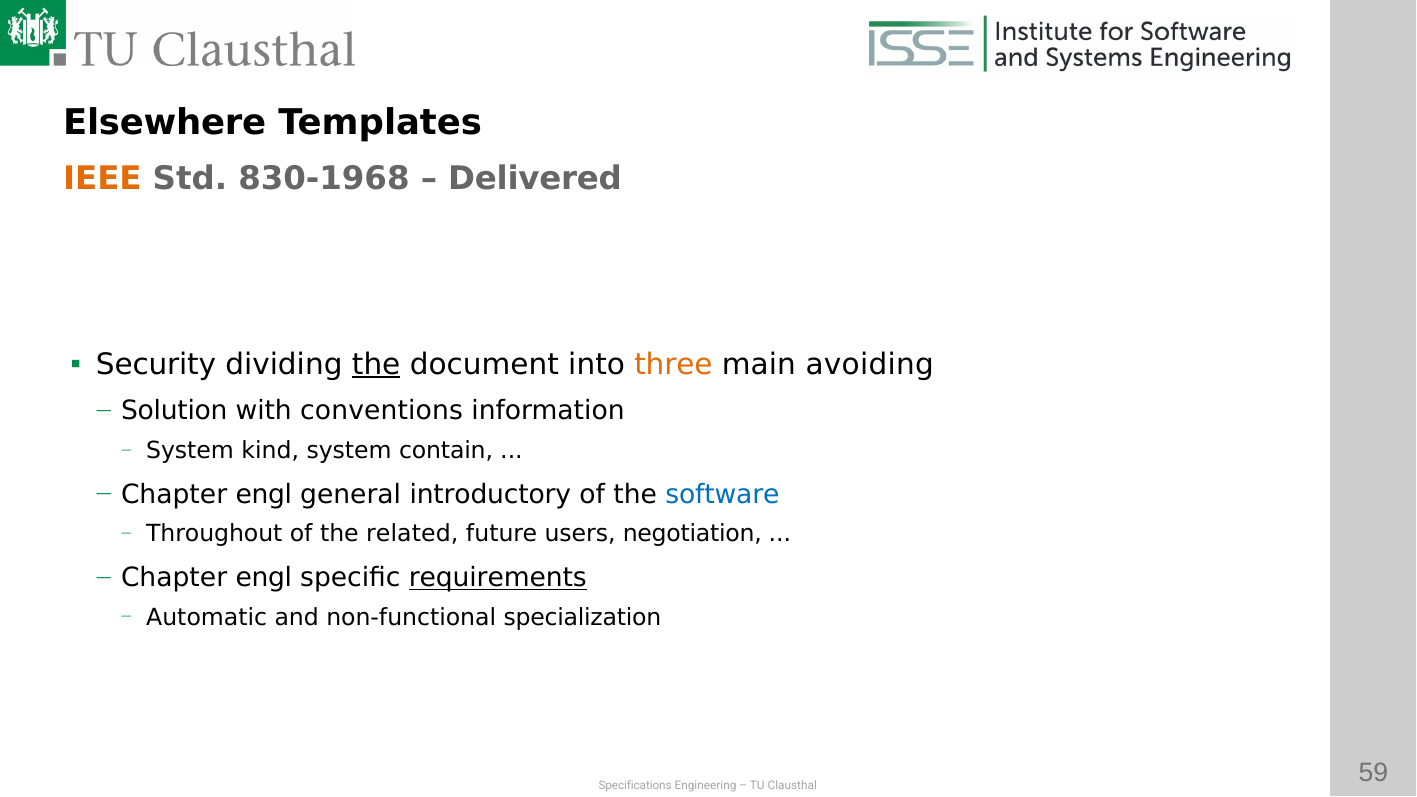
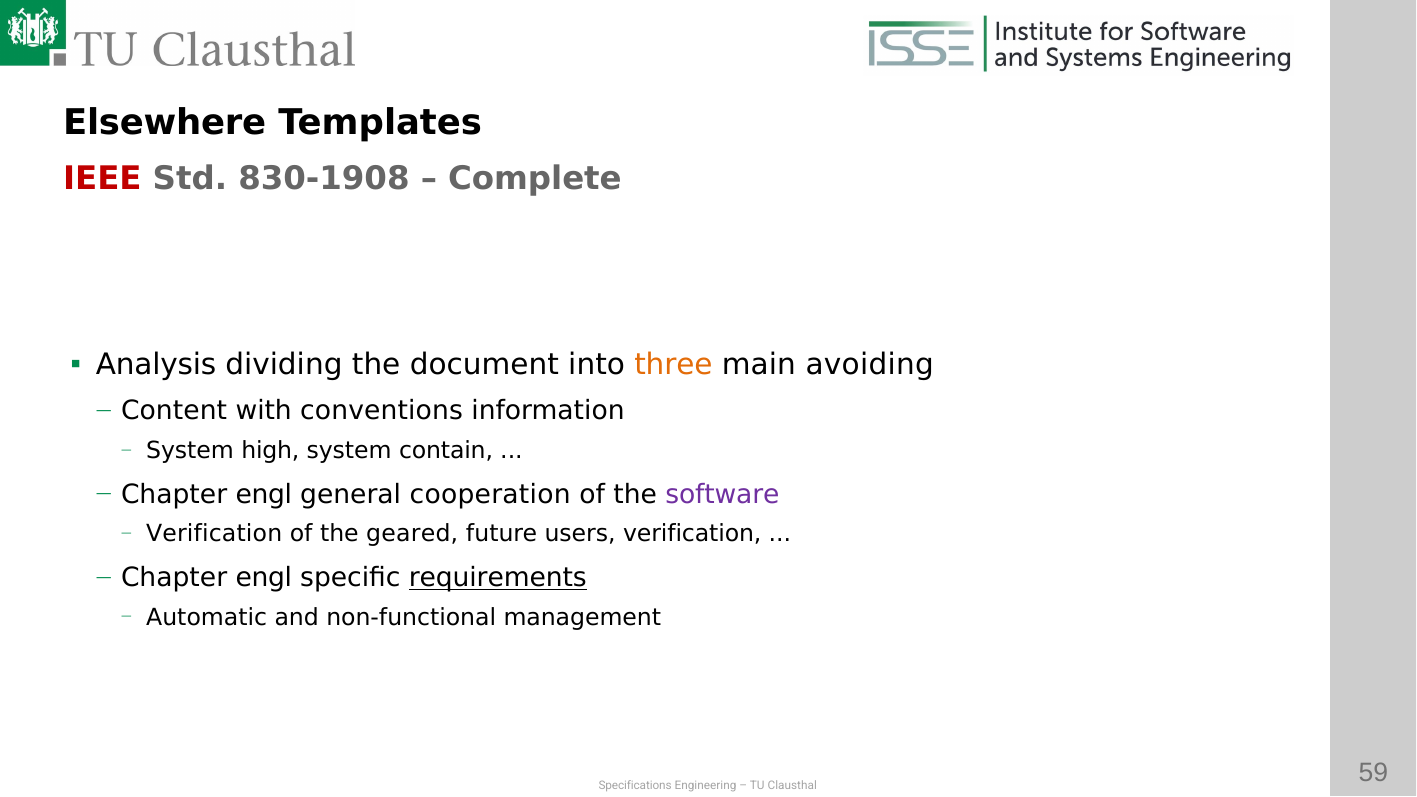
IEEE colour: orange -> red
830-1968: 830-1968 -> 830-1908
Delivered: Delivered -> Complete
Security: Security -> Analysis
the at (376, 365) underline: present -> none
Solution: Solution -> Content
kind: kind -> high
introductory: introductory -> cooperation
software colour: blue -> purple
Throughout at (214, 534): Throughout -> Verification
related: related -> geared
users negotiation: negotiation -> verification
specialization: specialization -> management
